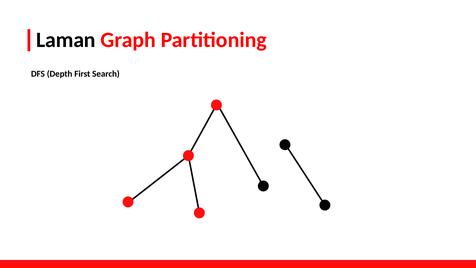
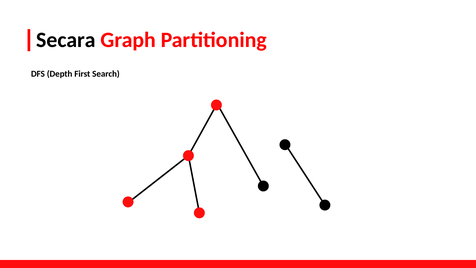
Laman: Laman -> Secara
